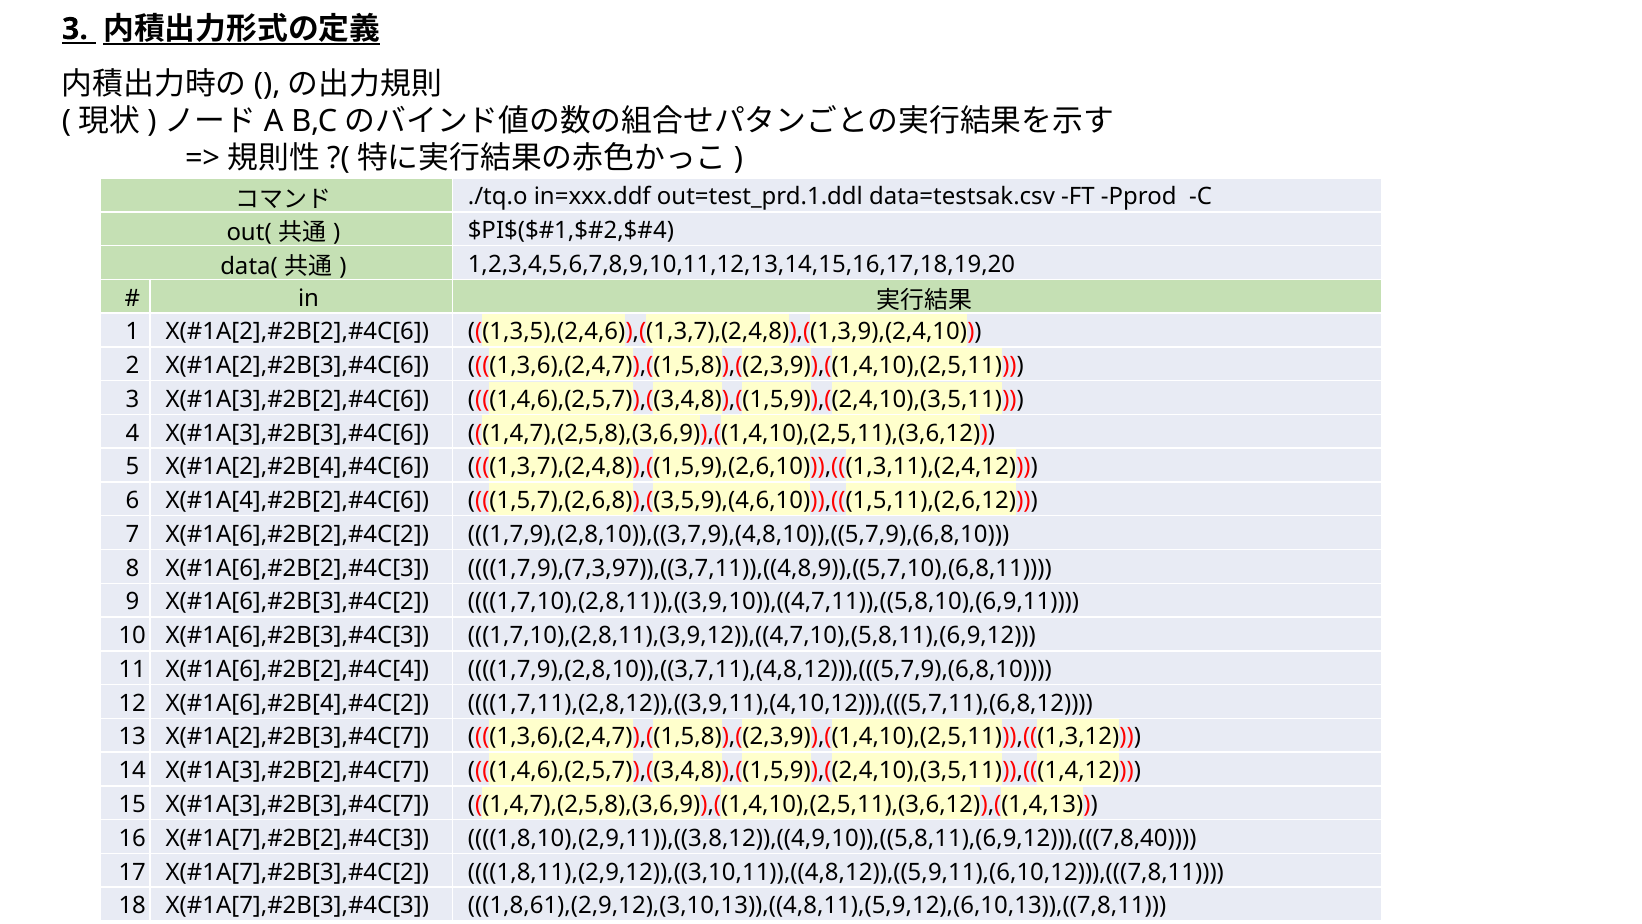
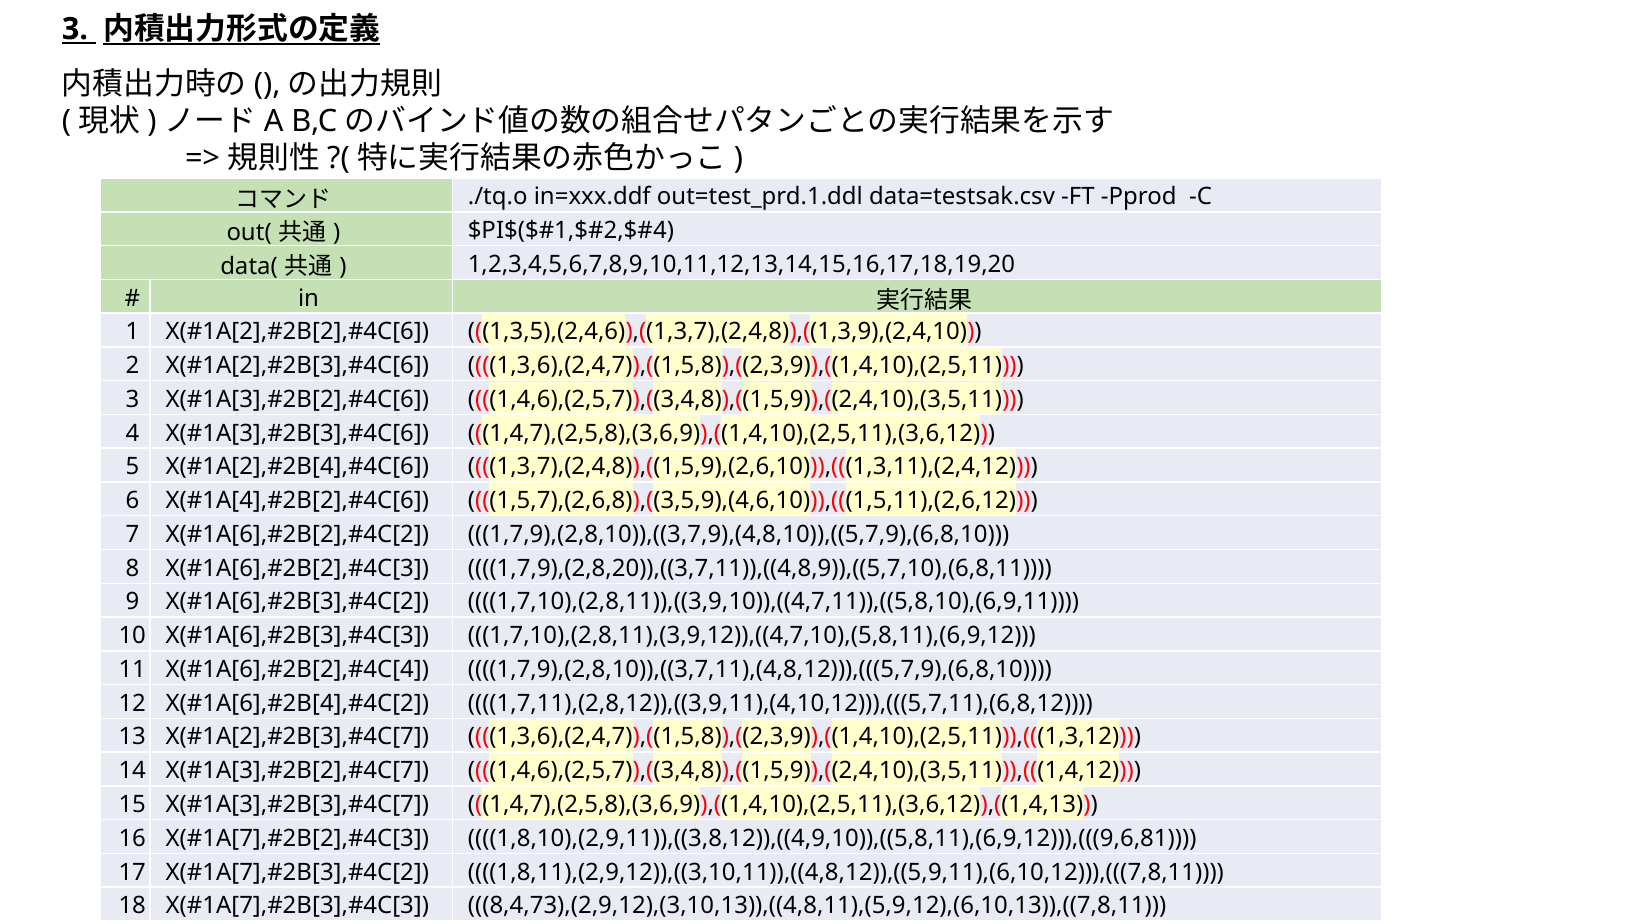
1,7,9),(7,3,97)),((3,7,11)),((4,8,9)),((5,7,10),(6,8,11: 1,7,9),(7,3,97)),((3,7,11)),((4,8,9)),((5,7,10),(6,8,11 -> 1,7,9),(2,8,20)),((3,7,11)),((4,8,9)),((5,7,10),(6,8,11
1,8,10),(2,9,11)),((3,8,12)),((4,9,10)),((5,8,11),(6,9,12))),(((7,8,40: 1,8,10),(2,9,11)),((3,8,12)),((4,9,10)),((5,8,11),(6,9,12))),(((7,8,40 -> 1,8,10),(2,9,11)),((3,8,12)),((4,9,10)),((5,8,11),(6,9,12))),(((9,6,81
1,8,61),(2,9,12),(3,10,13)),((4,8,11),(5,9,12),(6,10,13)),((7,8,11: 1,8,61),(2,9,12),(3,10,13)),((4,8,11),(5,9,12),(6,10,13)),((7,8,11 -> 8,4,73),(2,9,12),(3,10,13)),((4,8,11),(5,9,12),(6,10,13)),((7,8,11
